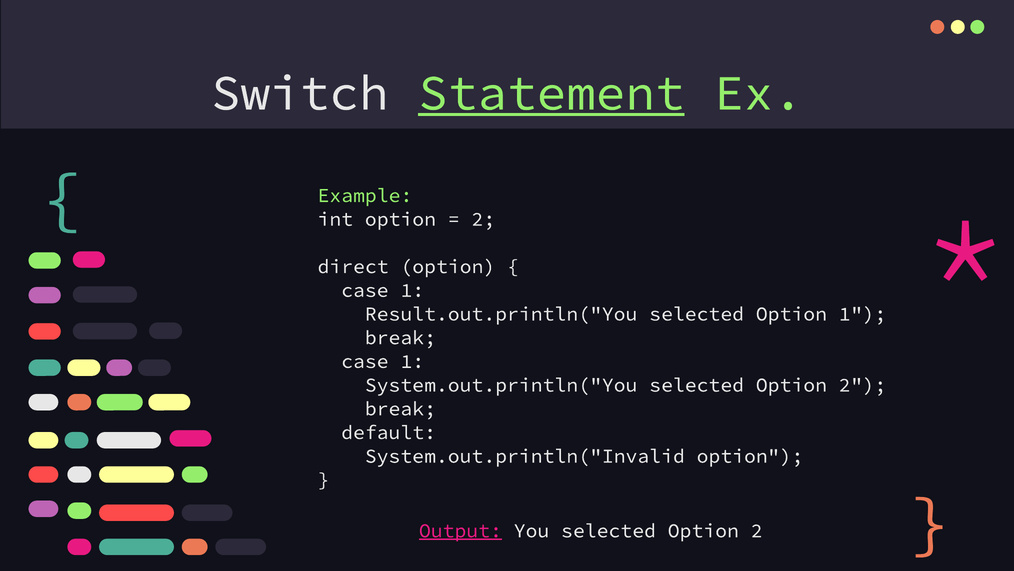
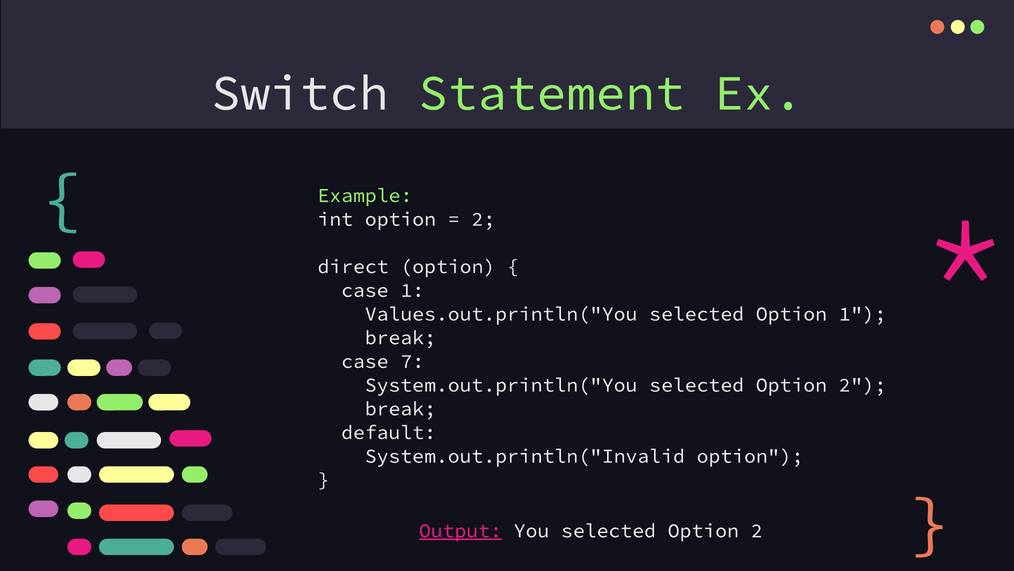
Statement underline: present -> none
Result.out.println("You: Result.out.println("You -> Values.out.println("You
1 at (412, 361): 1 -> 7
